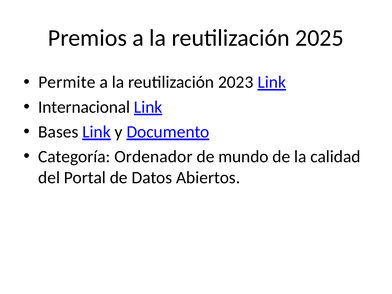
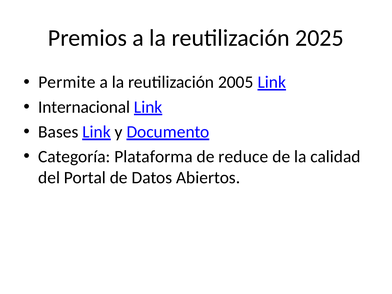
2023: 2023 -> 2005
Ordenador: Ordenador -> Plataforma
mundo: mundo -> reduce
